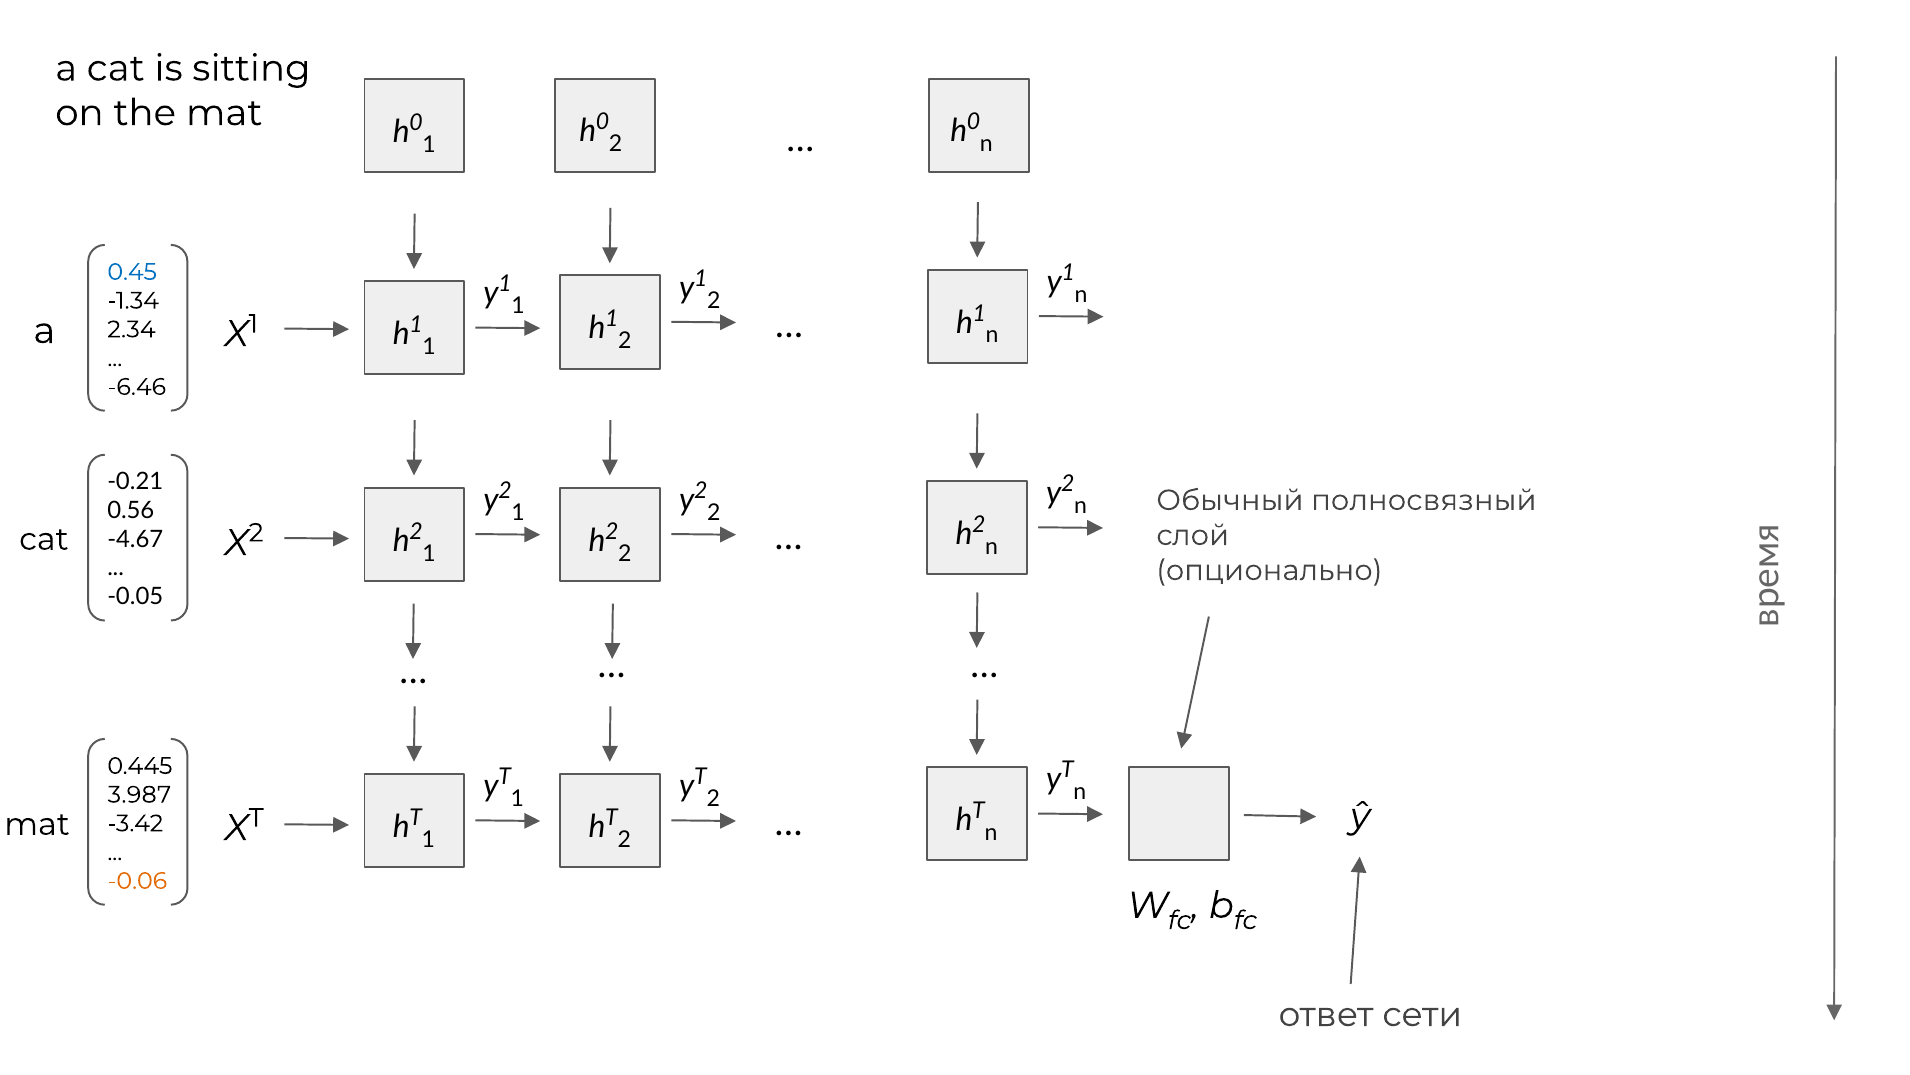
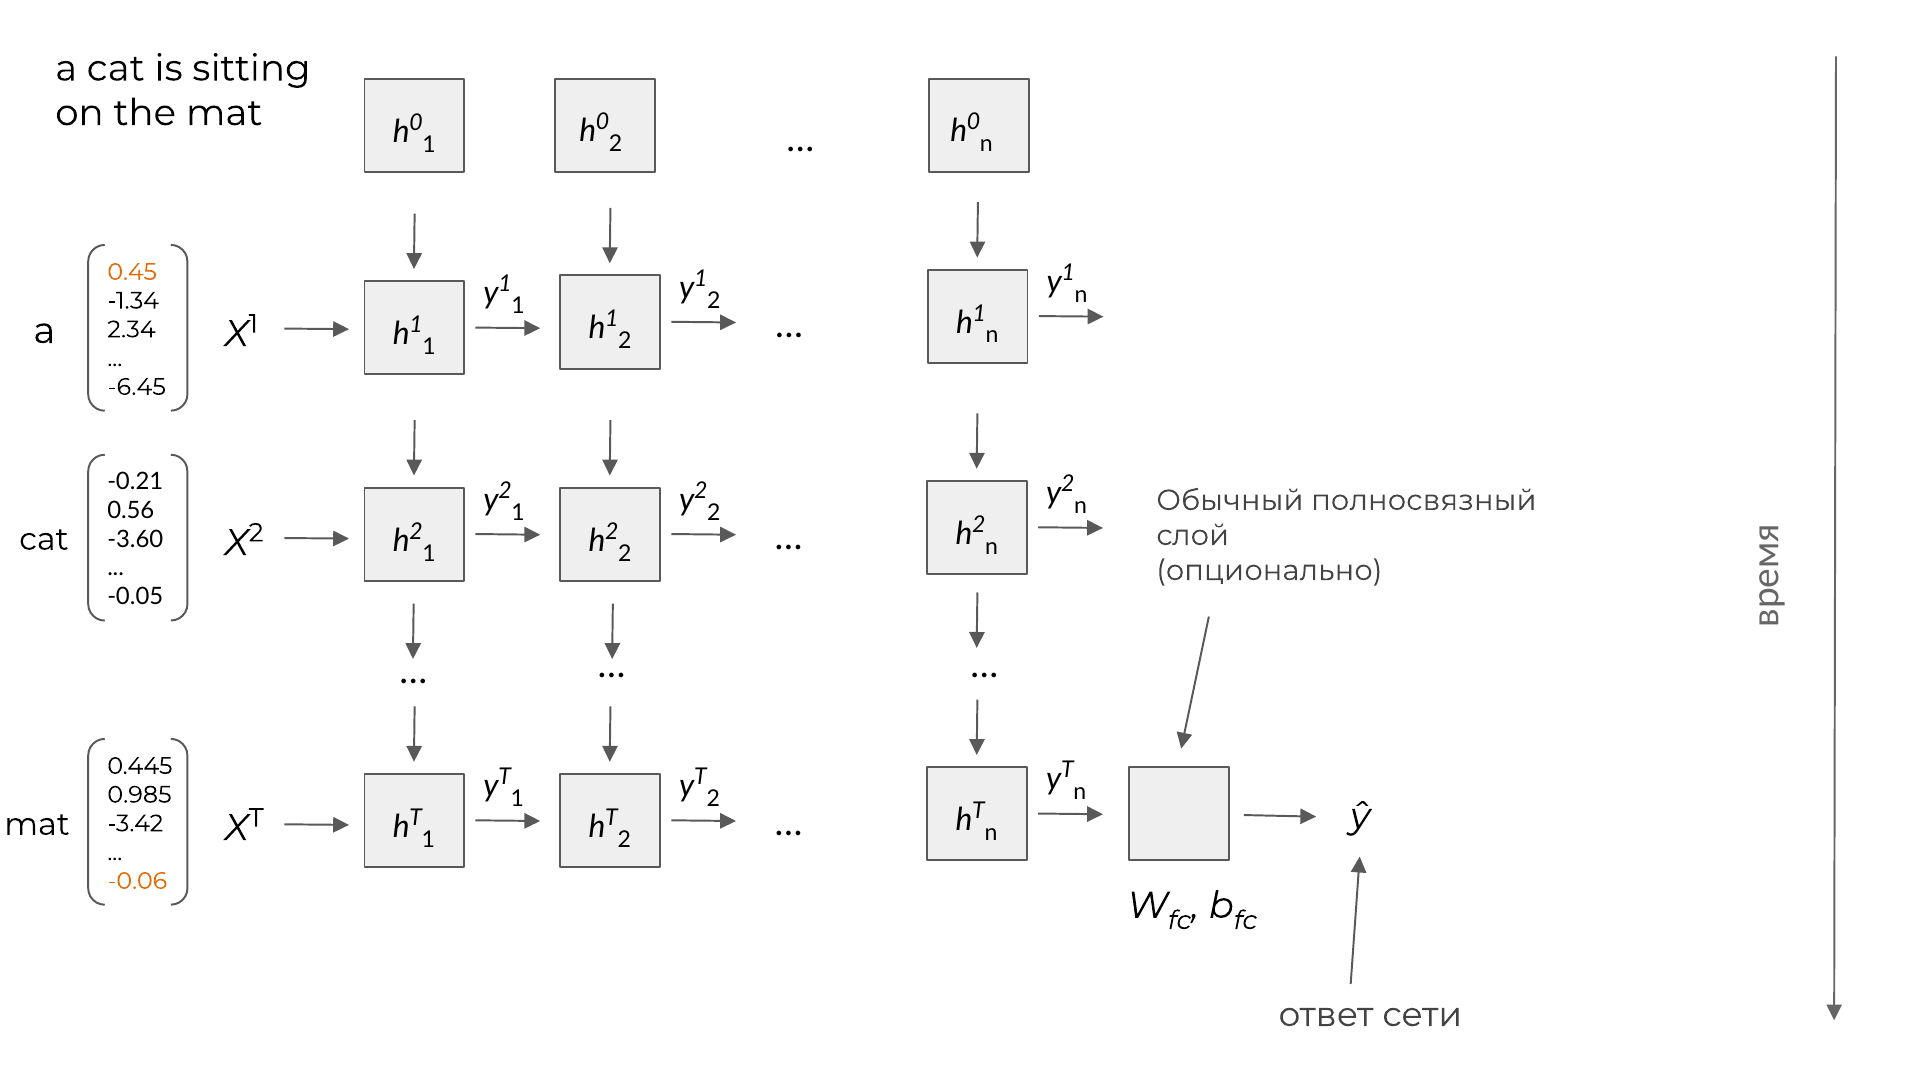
0.45 colour: blue -> orange
-6.46: -6.46 -> -6.45
-4.67: -4.67 -> -3.60
3.987: 3.987 -> 0.985
